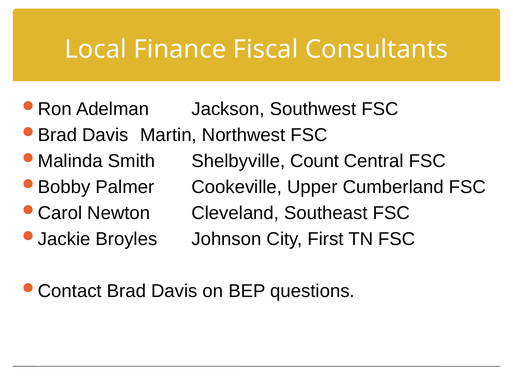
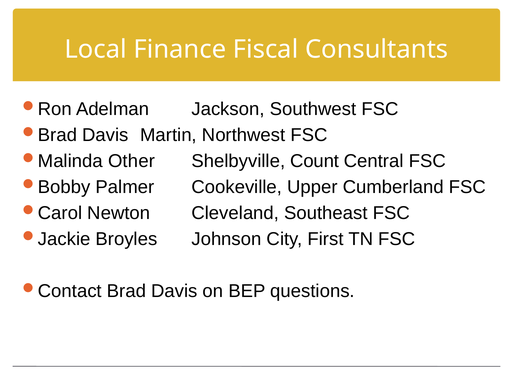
Smith: Smith -> Other
